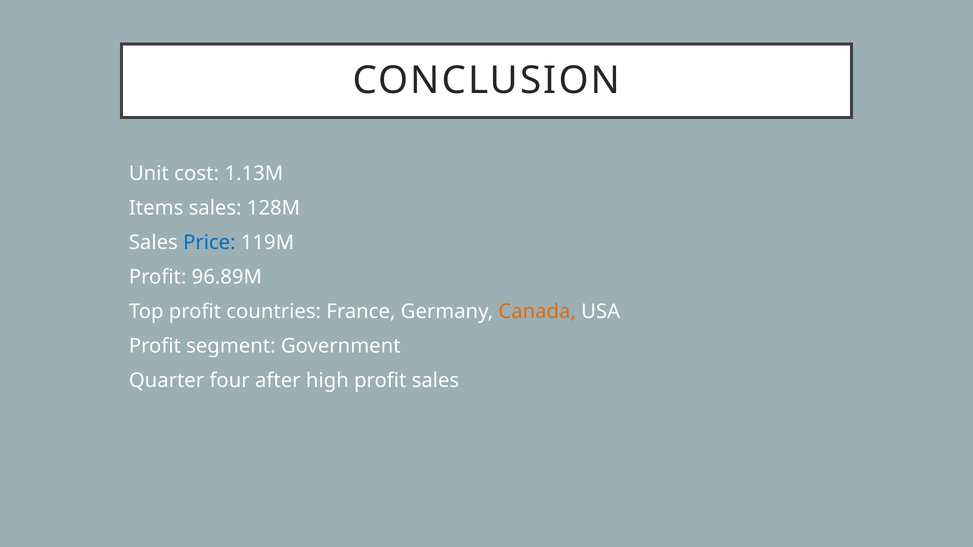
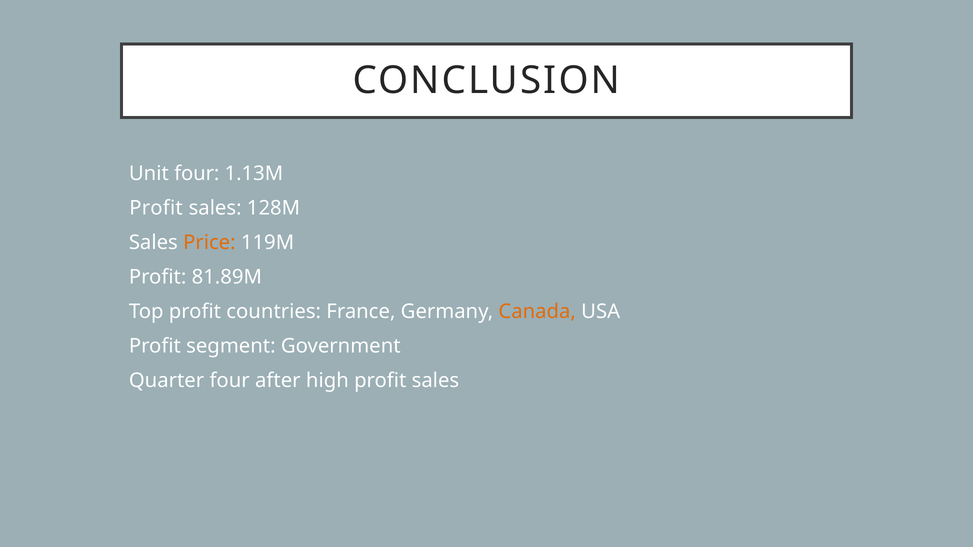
Unit cost: cost -> four
Items at (156, 208): Items -> Profit
Price colour: blue -> orange
96.89M: 96.89M -> 81.89M
